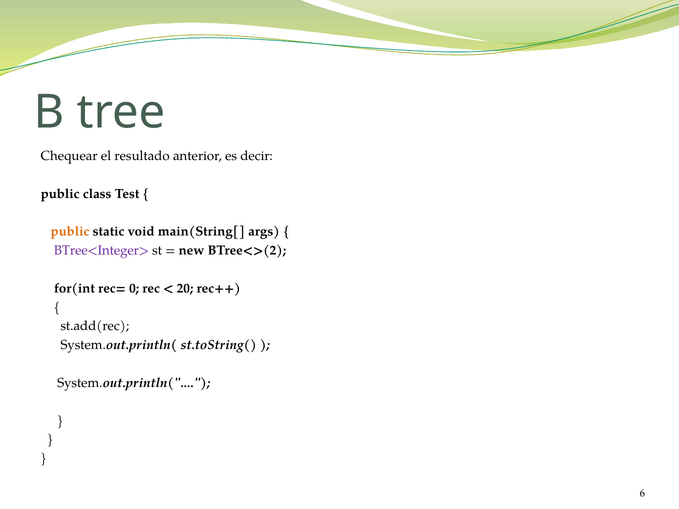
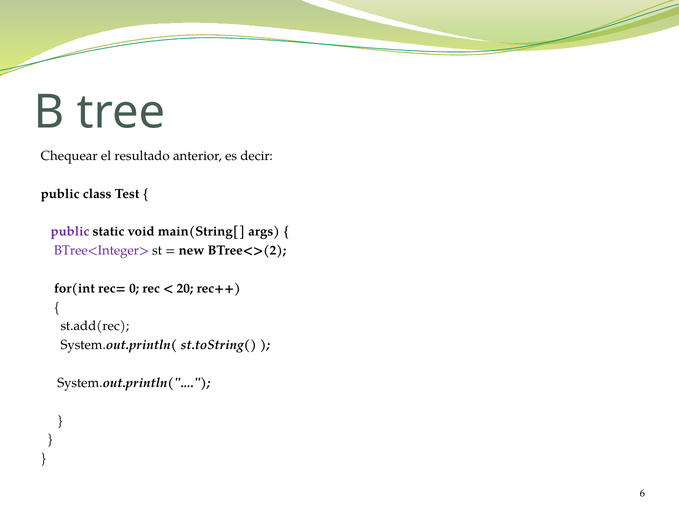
public at (70, 232) colour: orange -> purple
